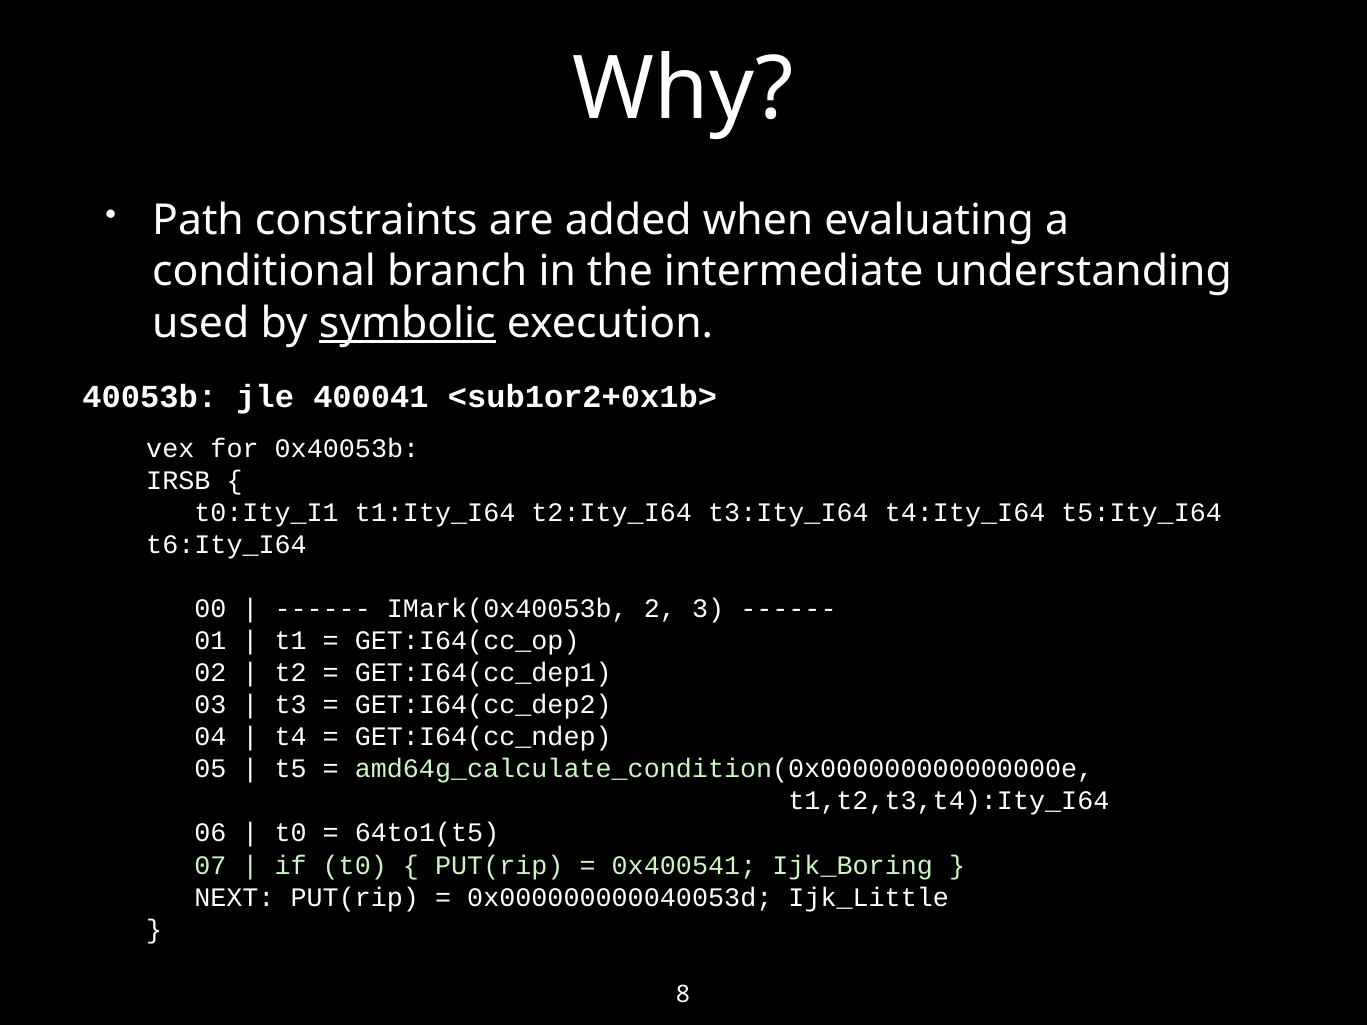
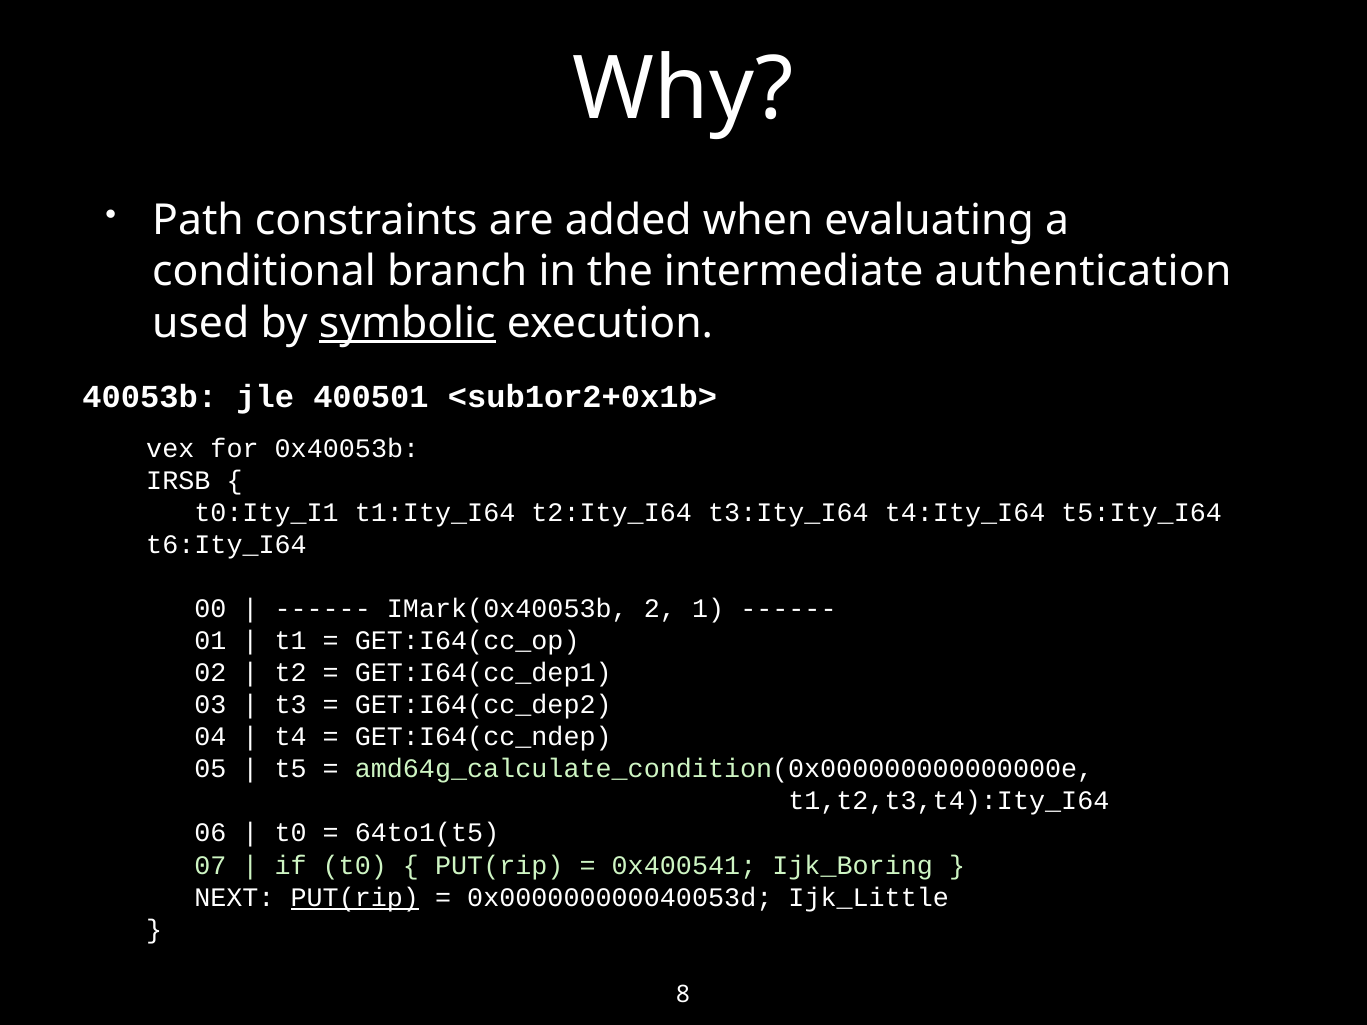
understanding: understanding -> authentication
400041: 400041 -> 400501
3: 3 -> 1
PUT(rip at (355, 897) underline: none -> present
